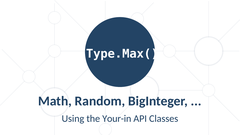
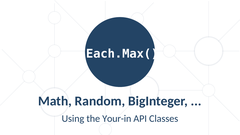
Type.Max(: Type.Max( -> Each.Max(
